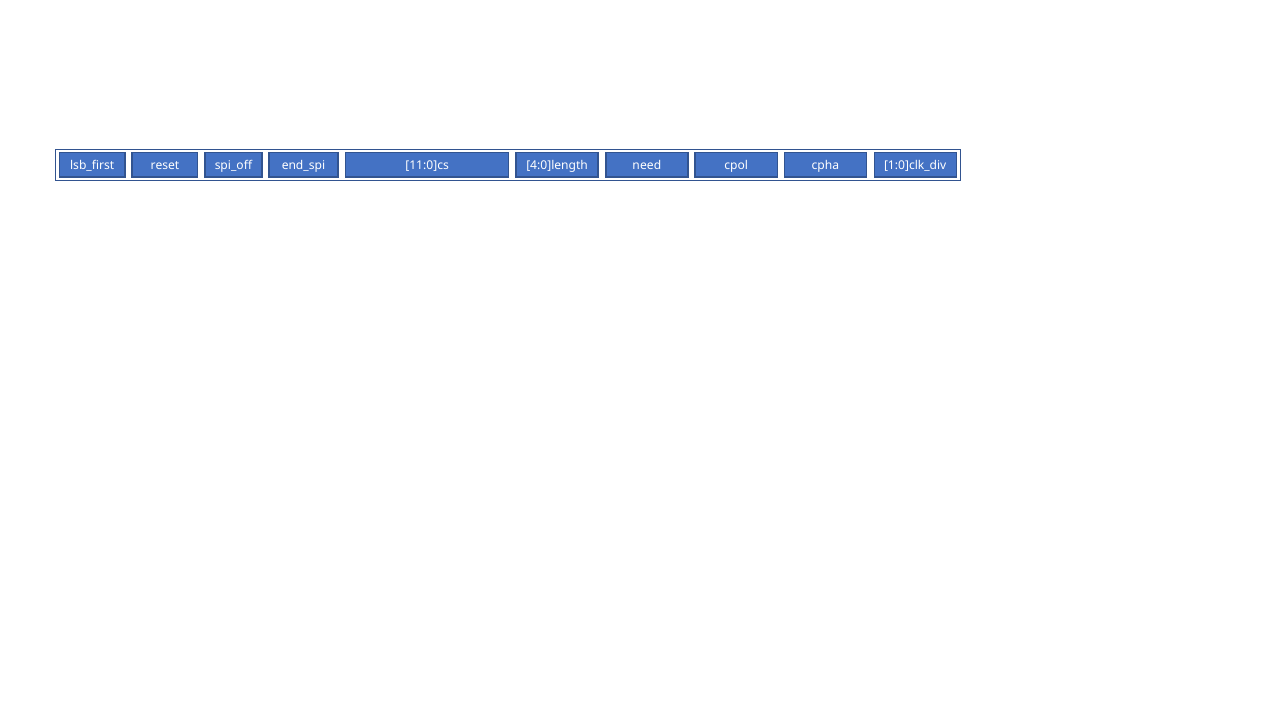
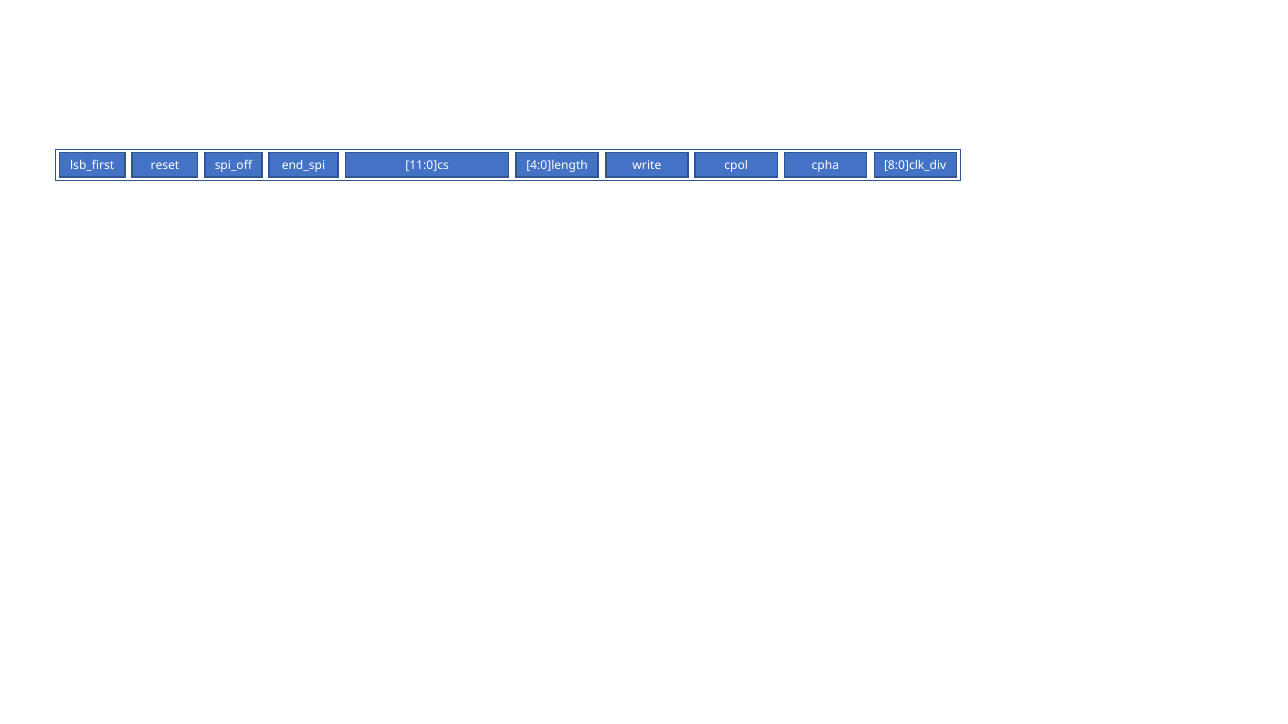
need: need -> write
1:0]clk_div: 1:0]clk_div -> 8:0]clk_div
